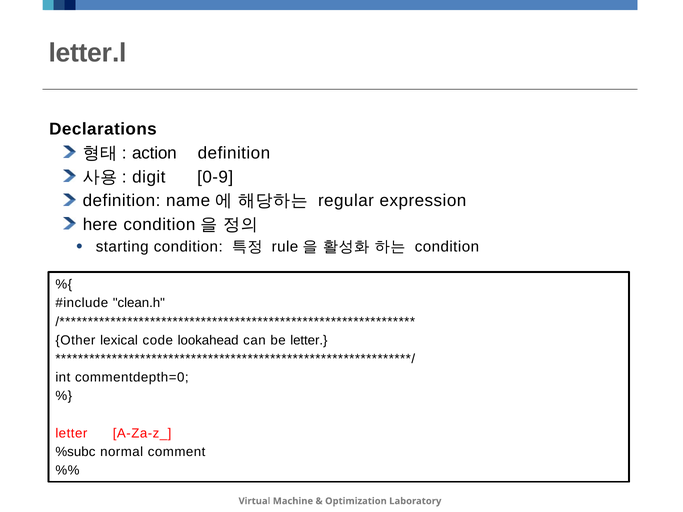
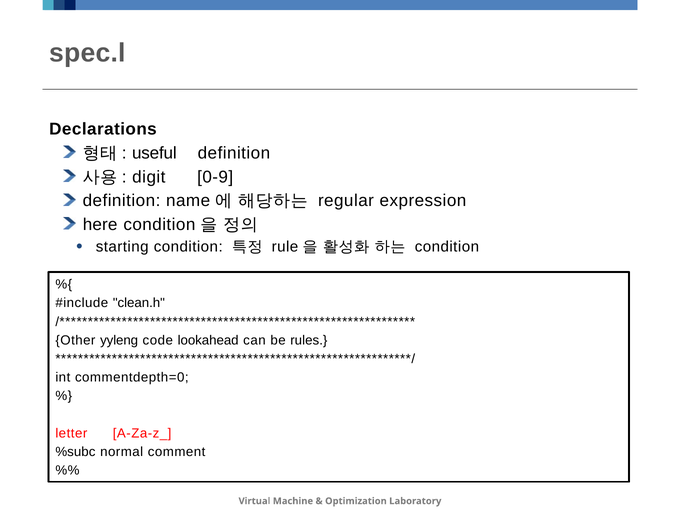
letter.l: letter.l -> spec.l
action: action -> useful
lexical: lexical -> yyleng
be letter: letter -> rules
